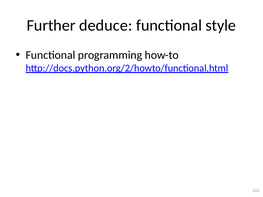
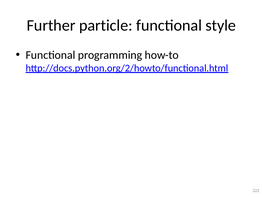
deduce: deduce -> particle
